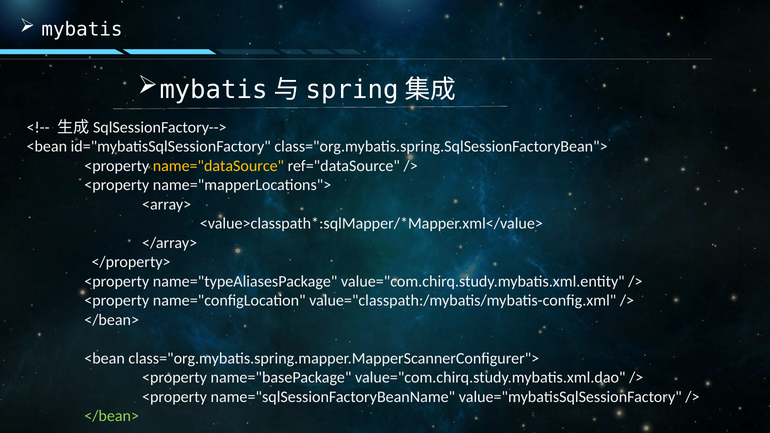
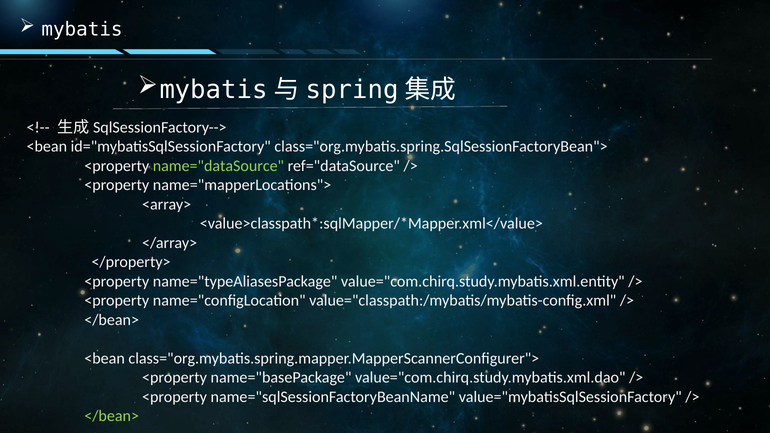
name="dataSource colour: yellow -> light green
